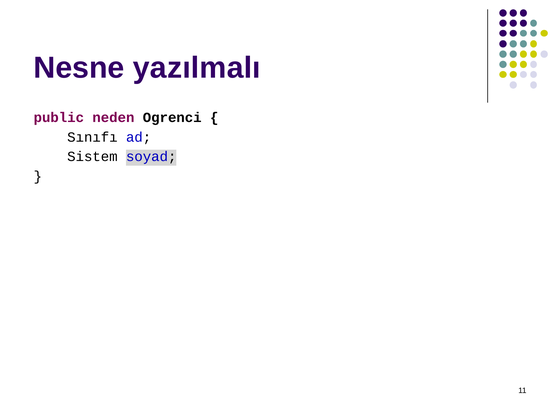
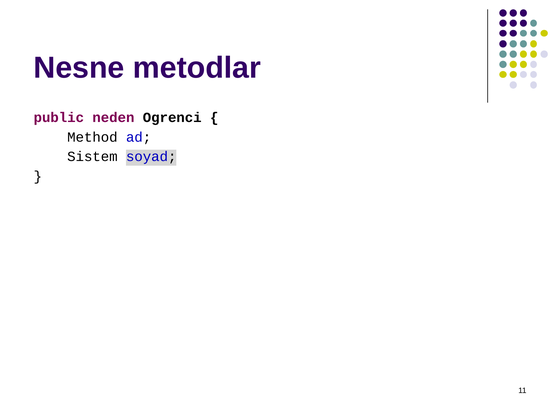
yazılmalı: yazılmalı -> metodlar
Sınıfı: Sınıfı -> Method
